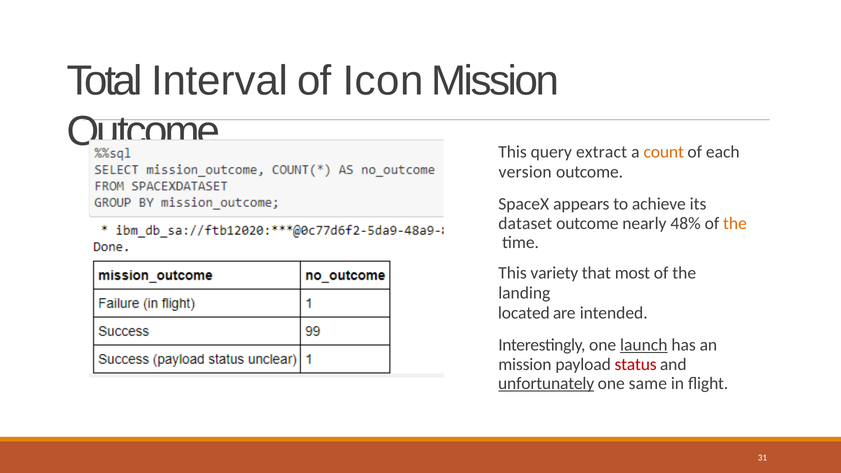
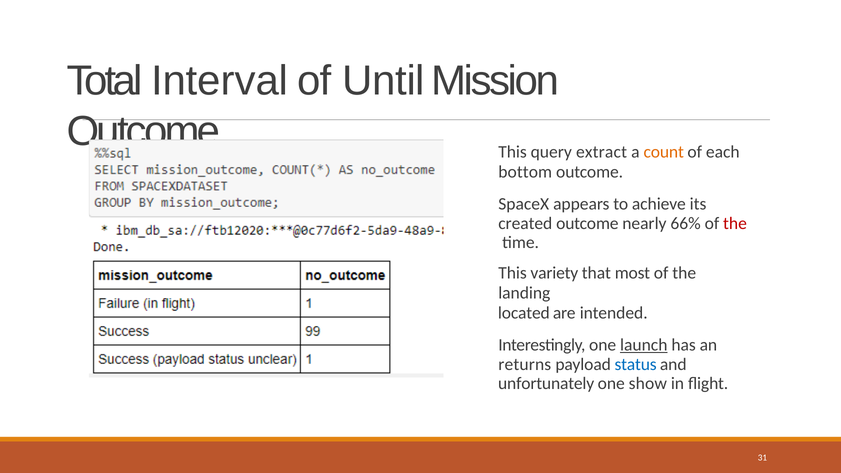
Icon: Icon -> Until
version: version -> bottom
dataset: dataset -> created
48%: 48% -> 66%
the at (735, 223) colour: orange -> red
mission at (525, 364): mission -> returns
status colour: red -> blue
unfortunately underline: present -> none
same: same -> show
